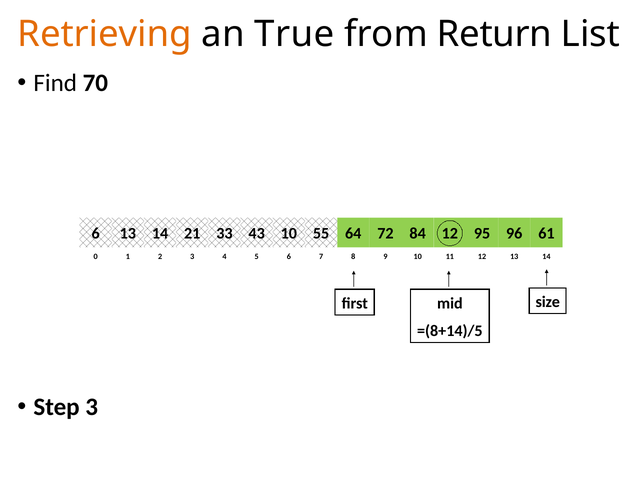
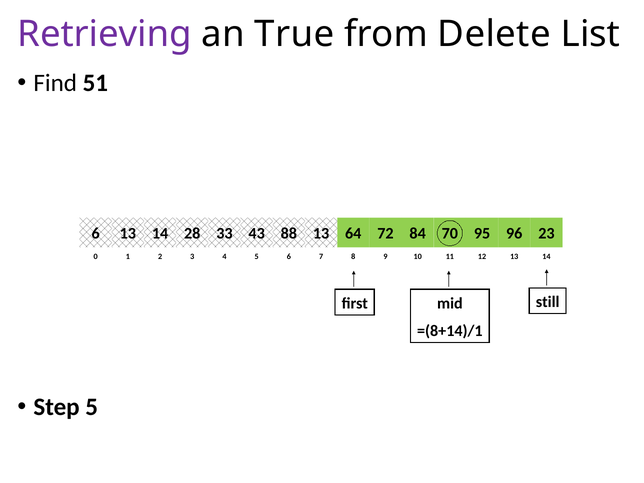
Retrieving colour: orange -> purple
Return: Return -> Delete
70: 70 -> 51
21: 21 -> 28
33 10: 10 -> 88
43 55: 55 -> 13
72 12: 12 -> 70
61: 61 -> 23
size: size -> still
=(8+14)/5: =(8+14)/5 -> =(8+14)/1
Step 3: 3 -> 5
